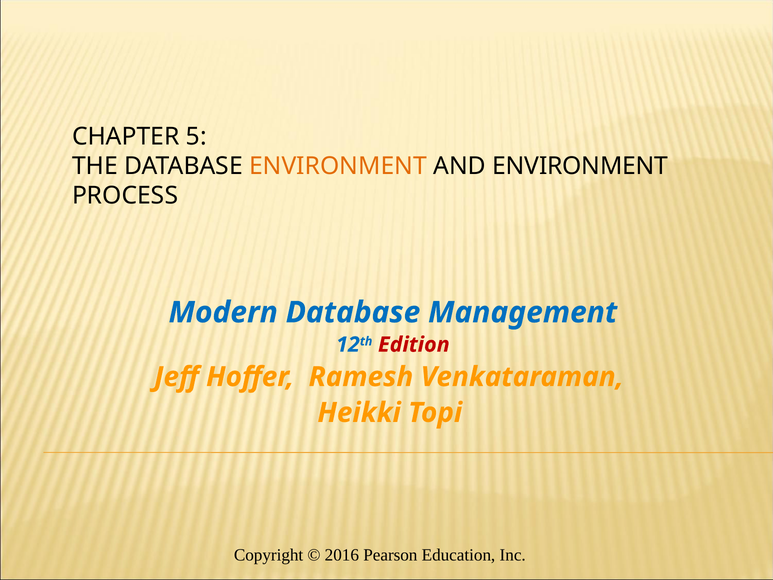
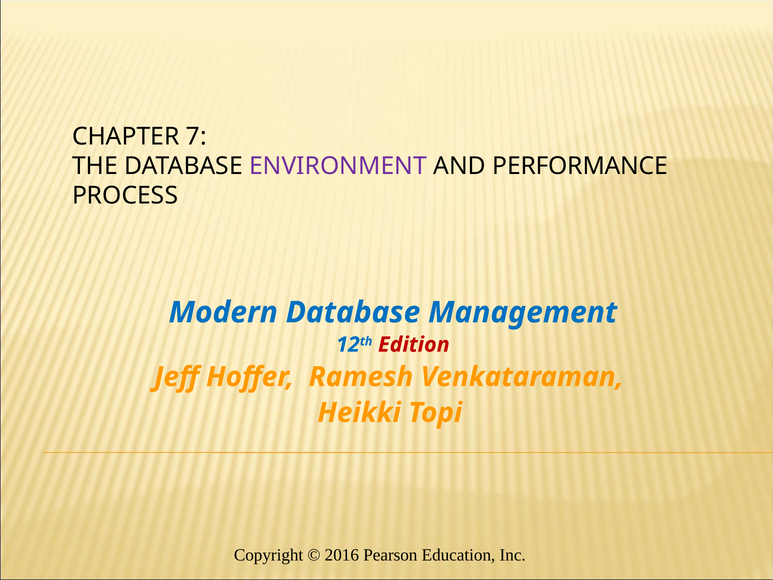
5: 5 -> 7
ENVIRONMENT at (338, 166) colour: orange -> purple
AND ENVIRONMENT: ENVIRONMENT -> PERFORMANCE
